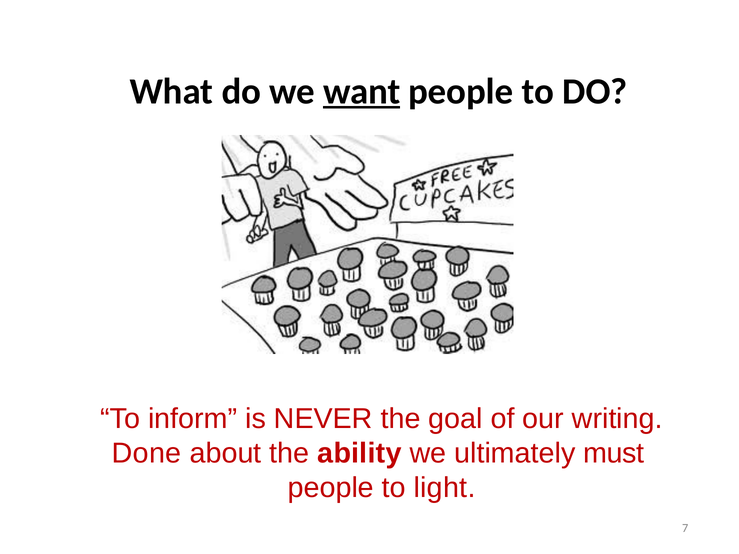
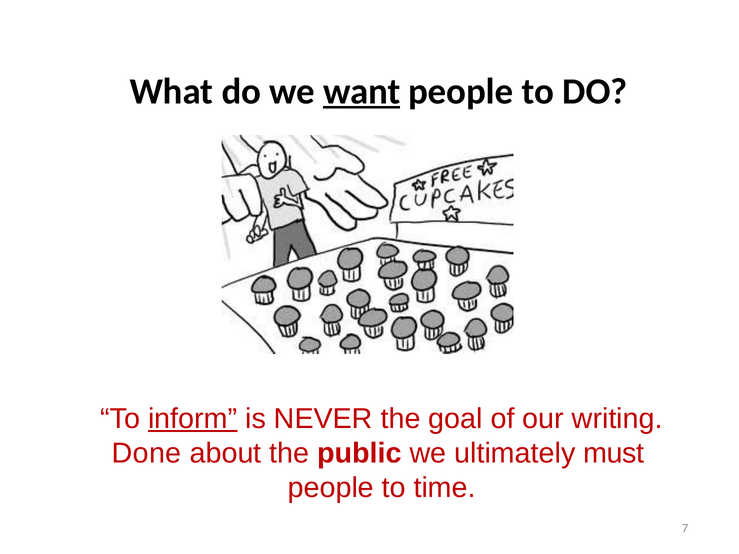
inform underline: none -> present
ability: ability -> public
light: light -> time
